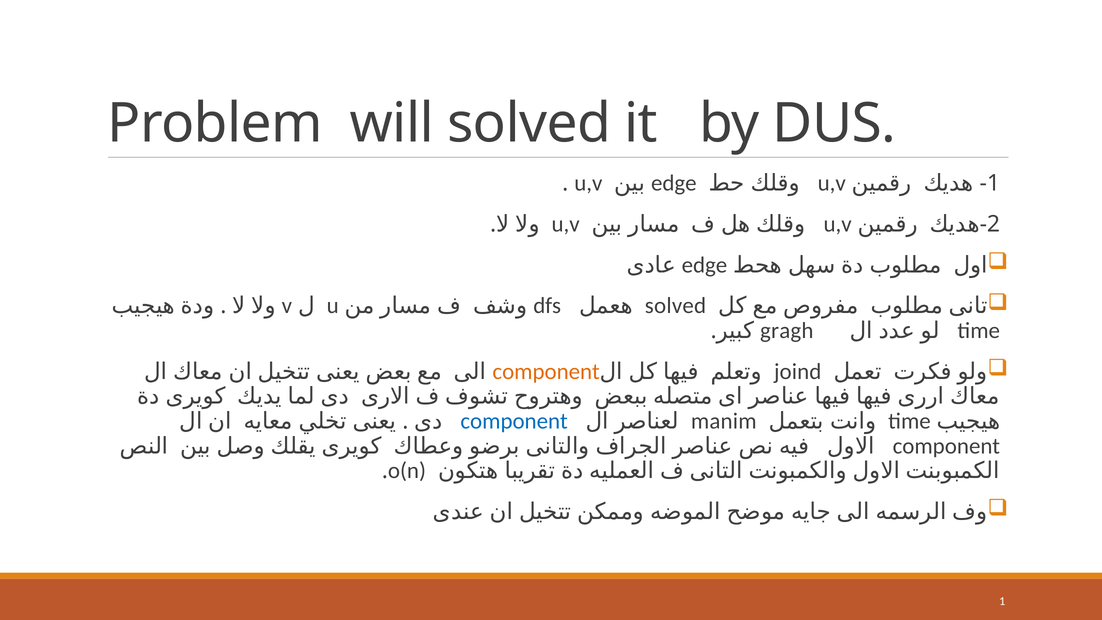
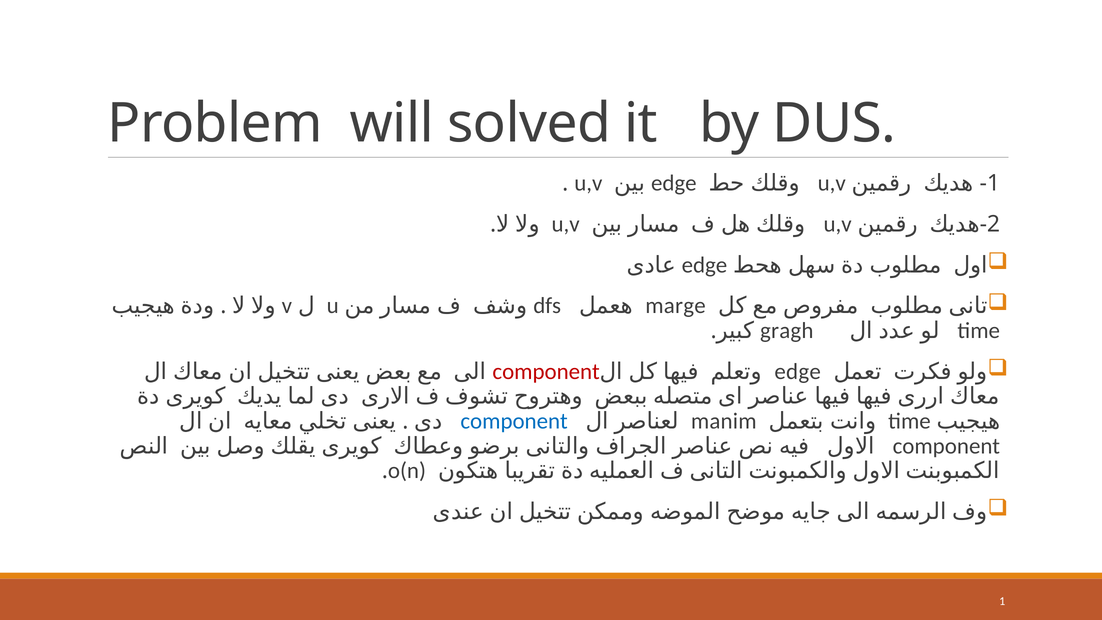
solved at (676, 306): solved -> marge
component at (546, 371) colour: orange -> red
joind at (798, 371): joind -> edge
